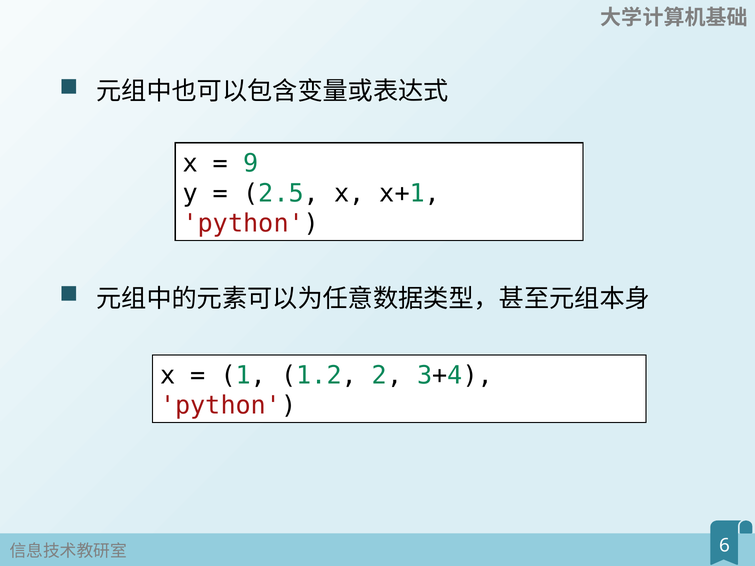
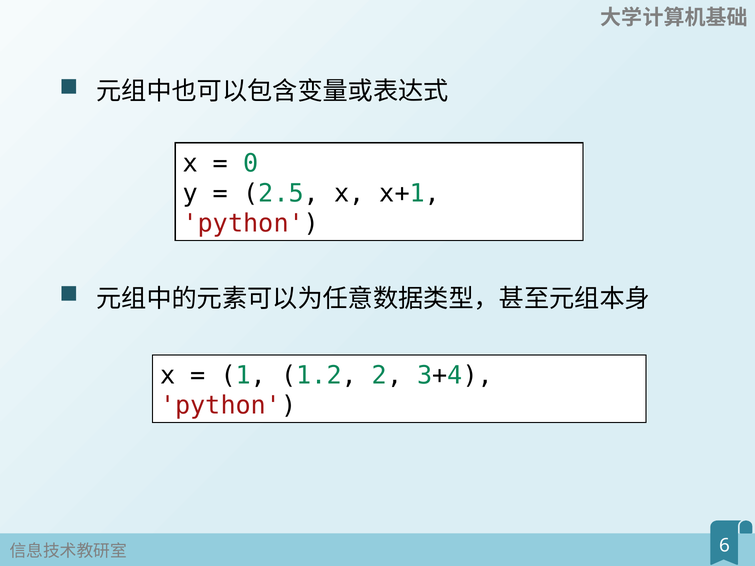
9: 9 -> 0
